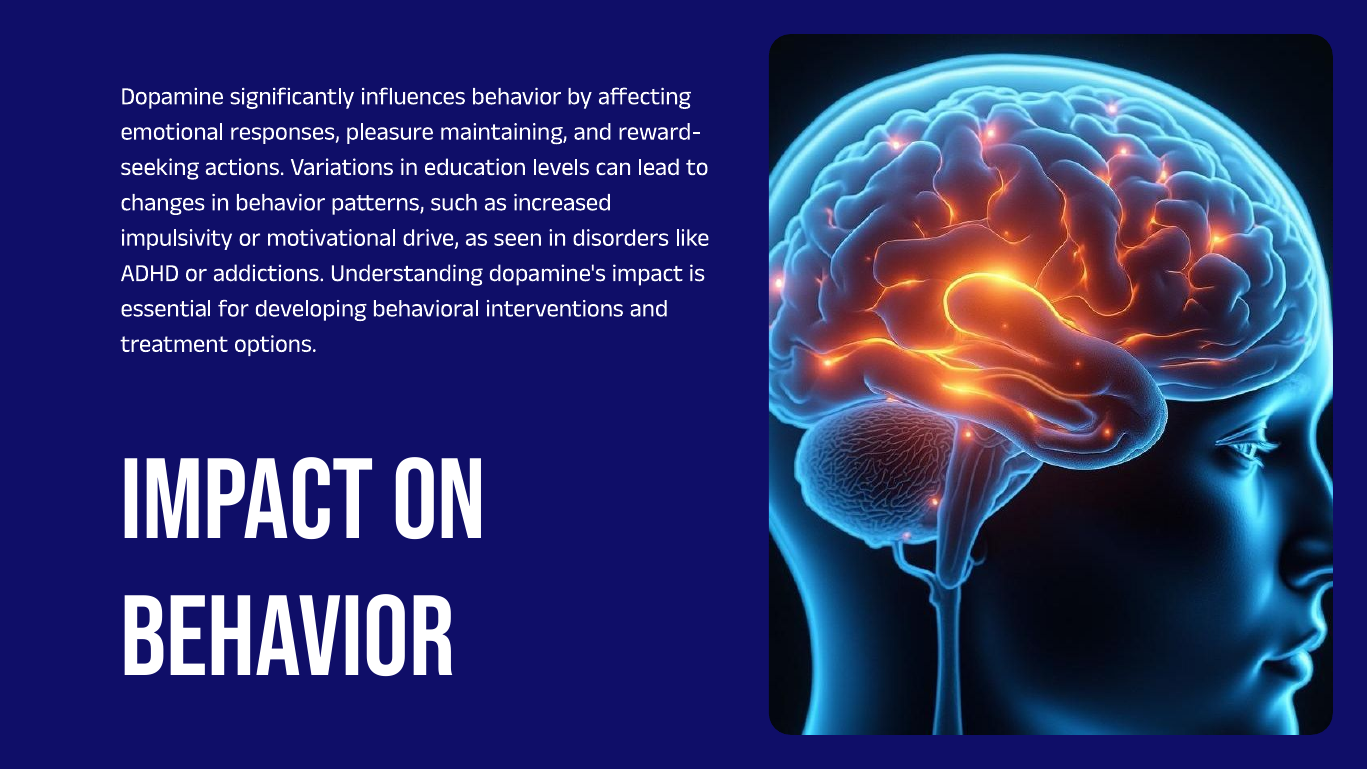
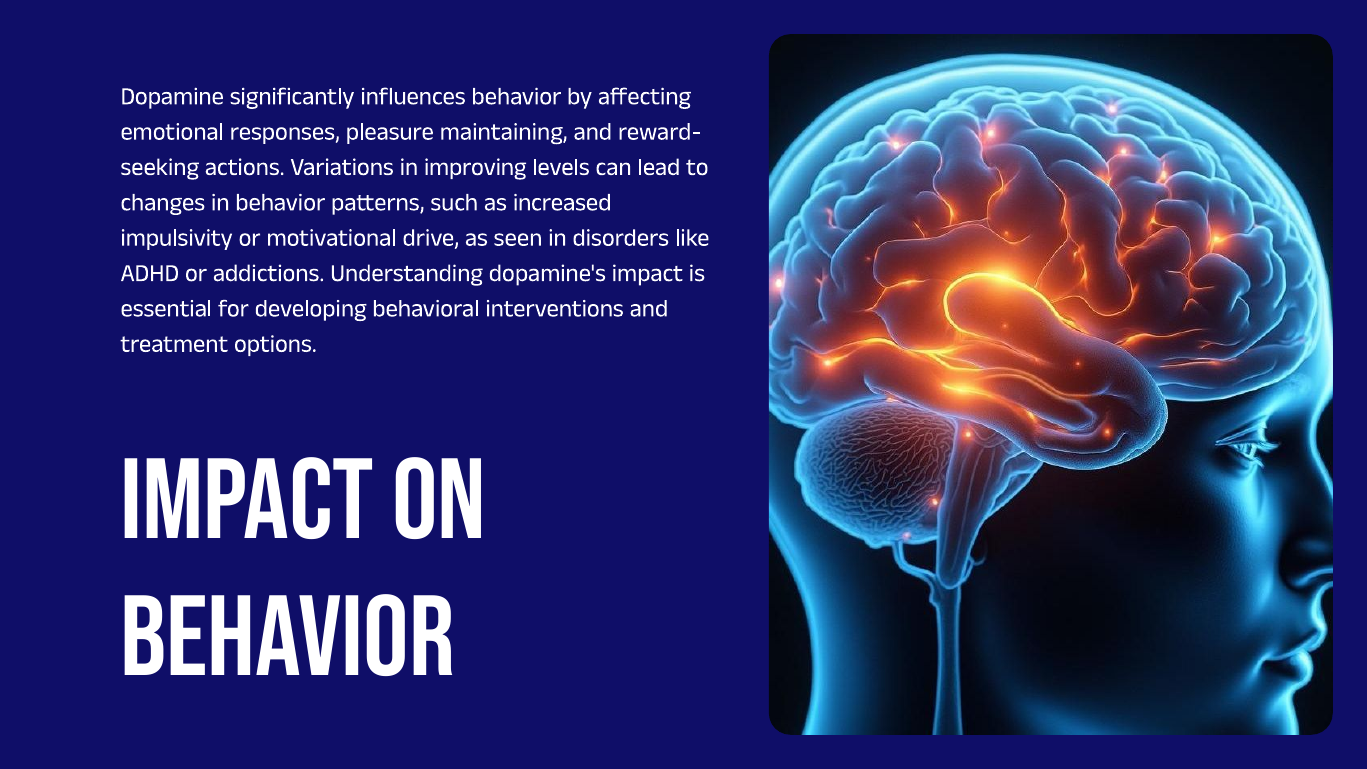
education: education -> improving
